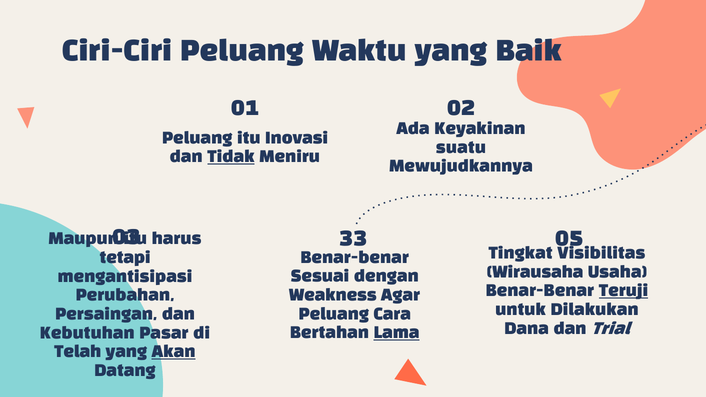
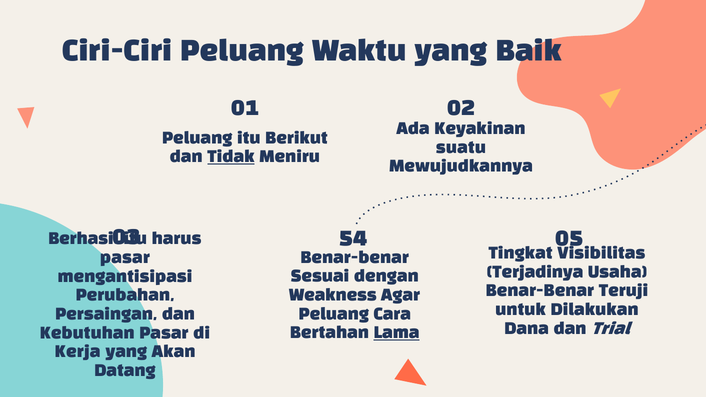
Inovasi: Inovasi -> Berikut
33: 33 -> 54
Maupun: Maupun -> Berhasil
tetapi at (125, 258): tetapi -> pasar
Wirausaha: Wirausaha -> Terjadinya
Teruji underline: present -> none
Telah: Telah -> Kerja
Akan underline: present -> none
